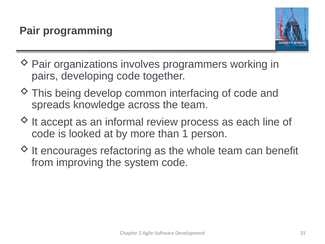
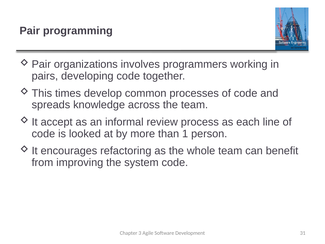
being: being -> times
interfacing: interfacing -> processes
